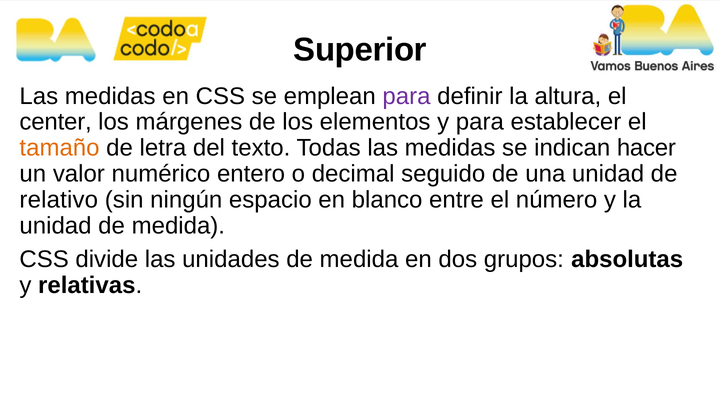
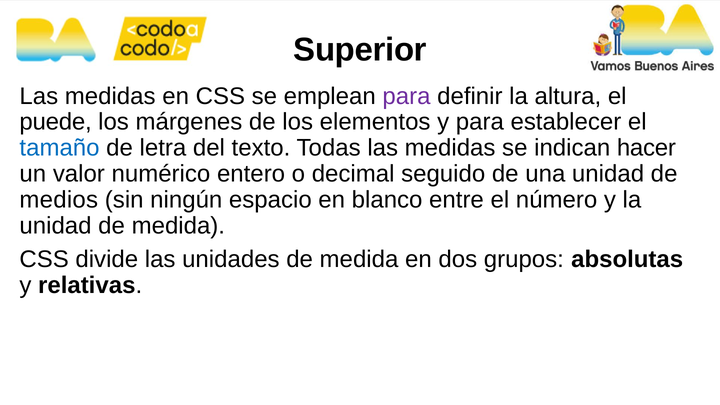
center: center -> puede
tamaño colour: orange -> blue
relativo: relativo -> medios
